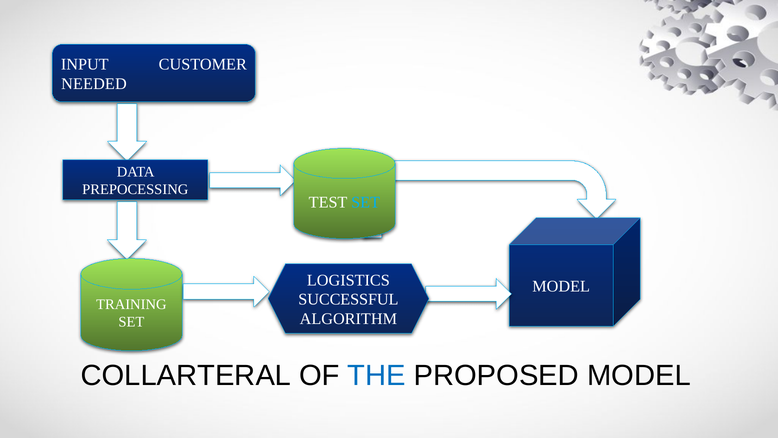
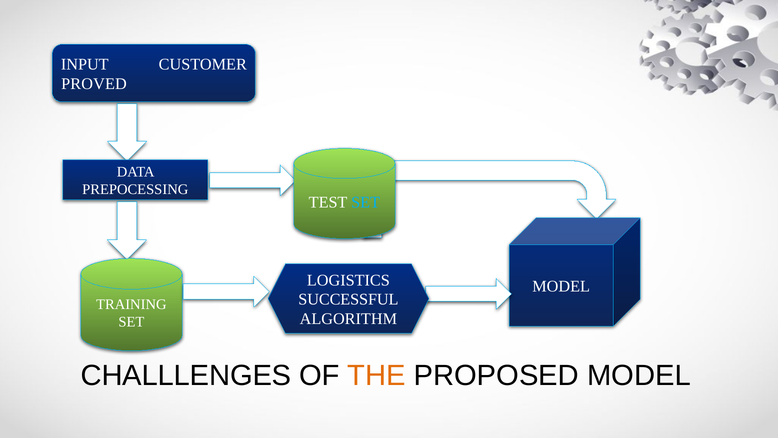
NEEDED: NEEDED -> PROVED
COLLARTERAL: COLLARTERAL -> CHALLLENGES
THE colour: blue -> orange
